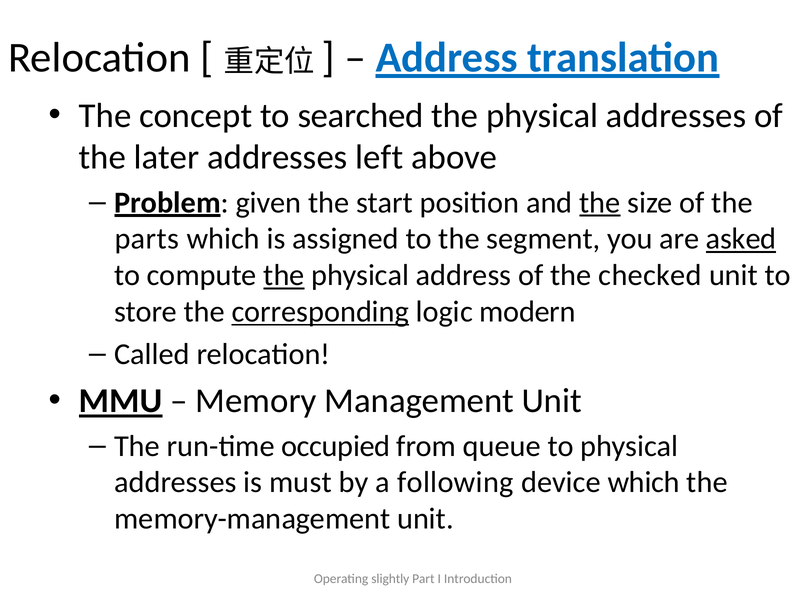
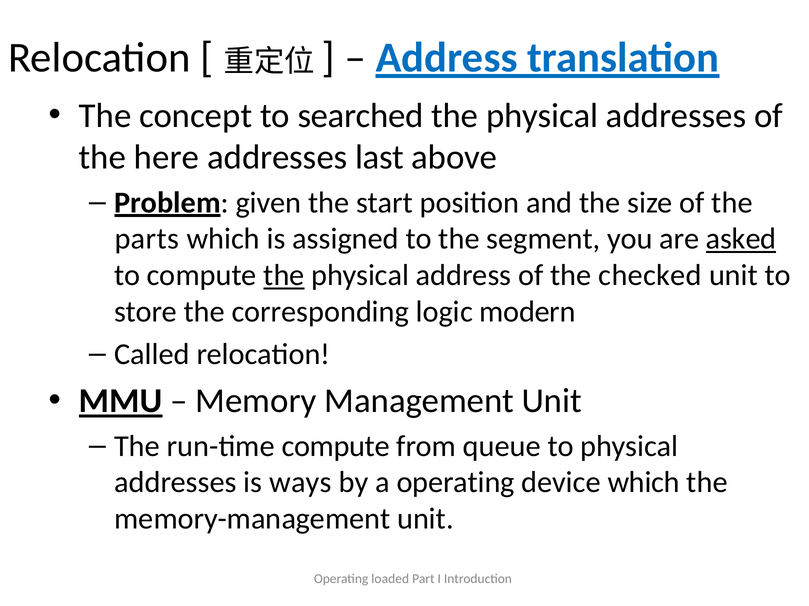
later: later -> here
left: left -> last
the at (600, 203) underline: present -> none
corresponding underline: present -> none
run-time occupied: occupied -> compute
must: must -> ways
a following: following -> operating
slightly: slightly -> loaded
